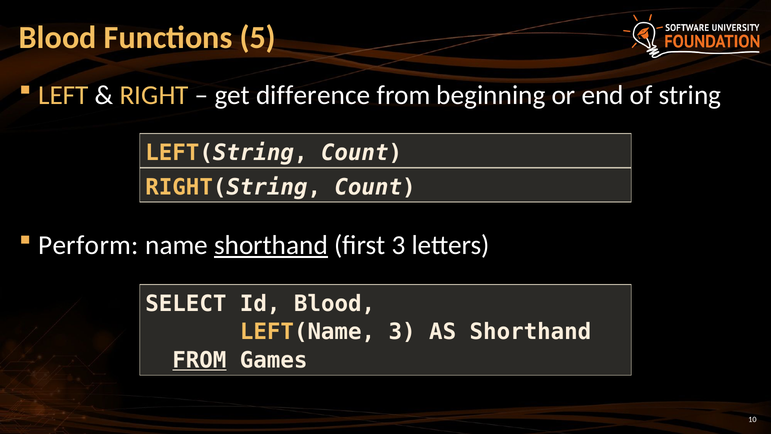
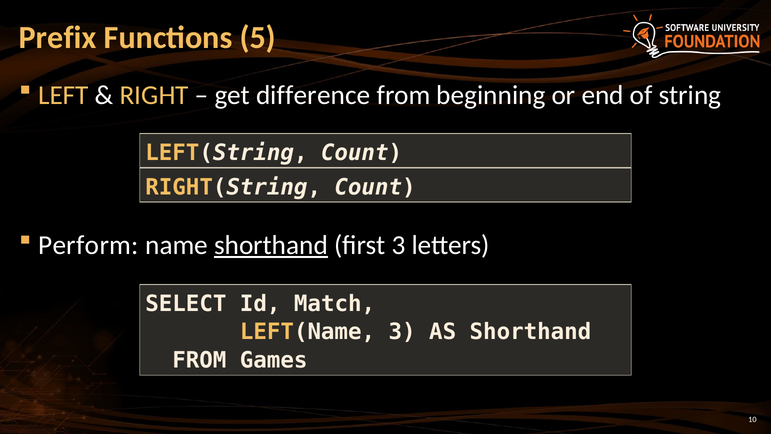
Blood at (58, 37): Blood -> Prefix
Id Blood: Blood -> Match
FROM at (199, 360) underline: present -> none
